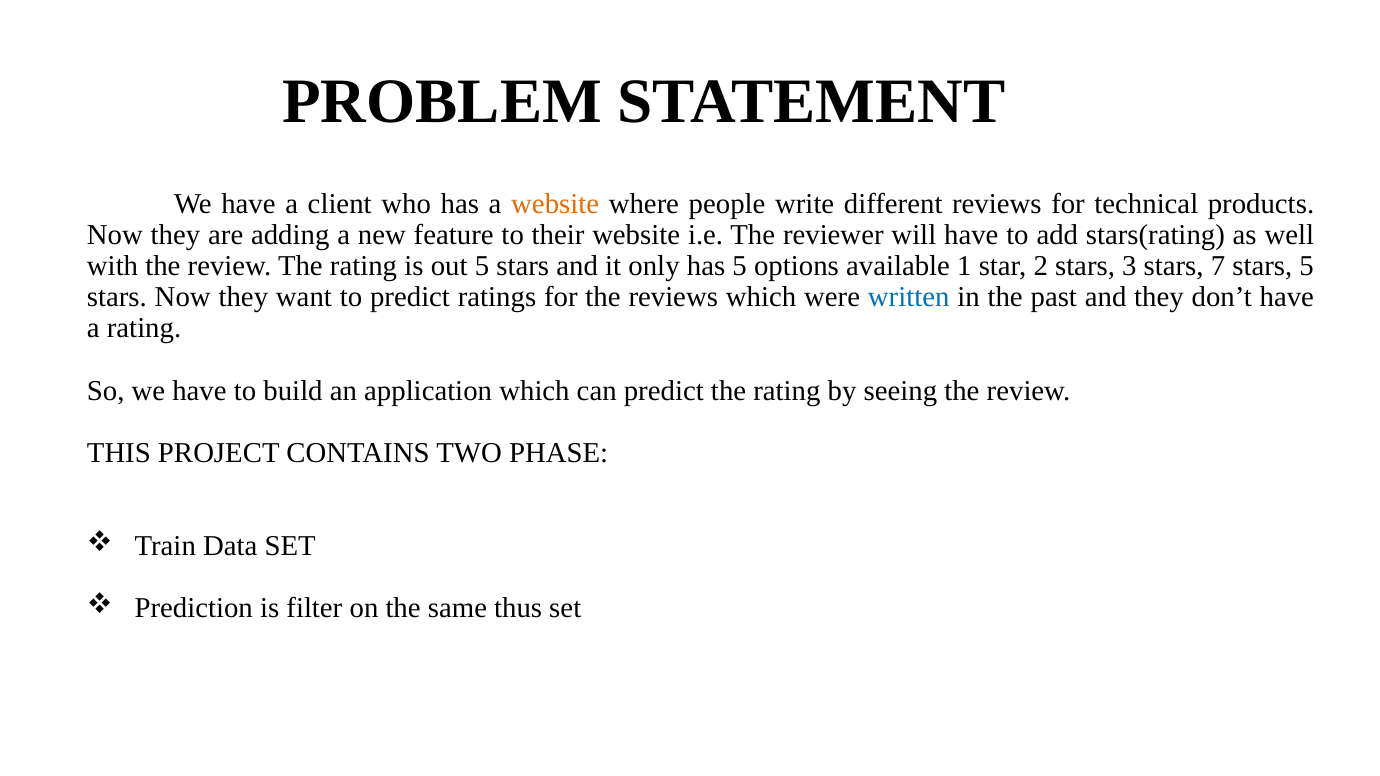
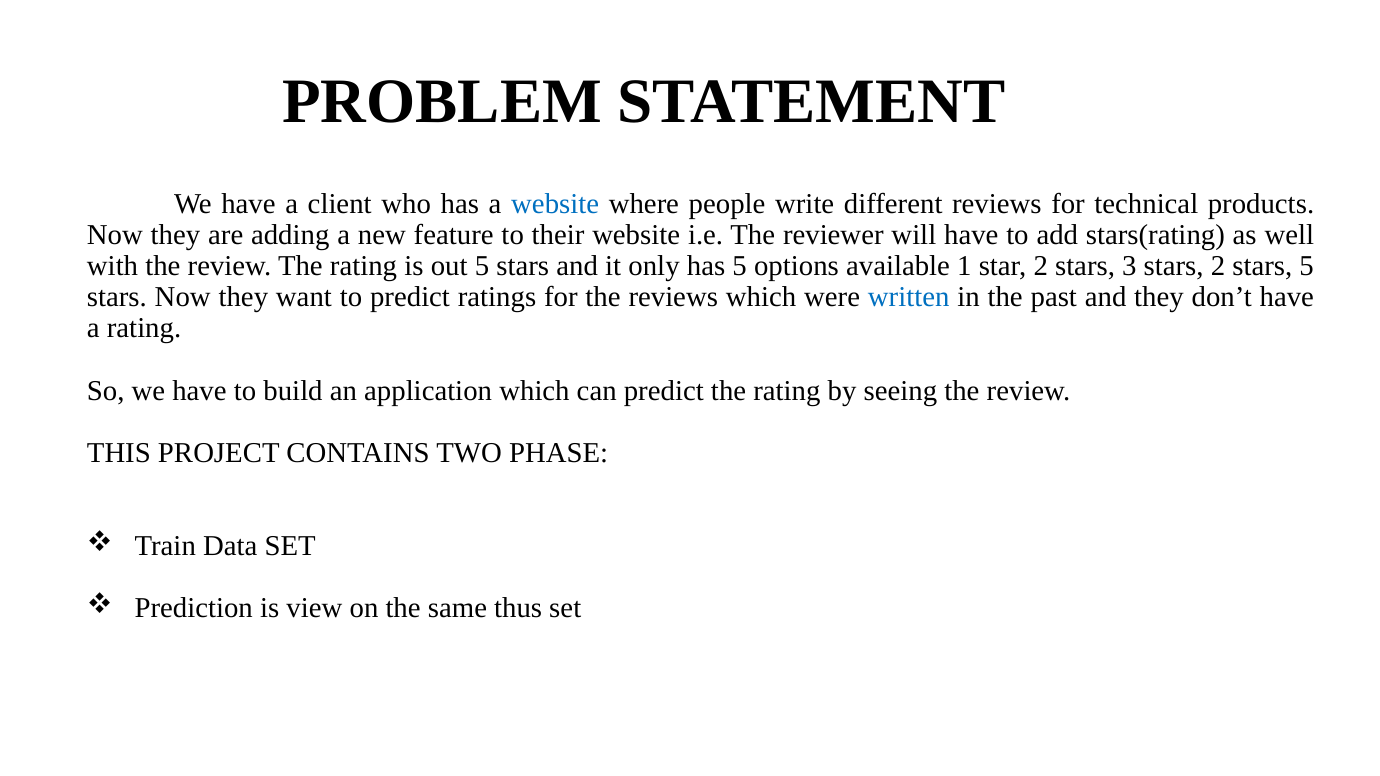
website at (555, 204) colour: orange -> blue
stars 7: 7 -> 2
filter: filter -> view
